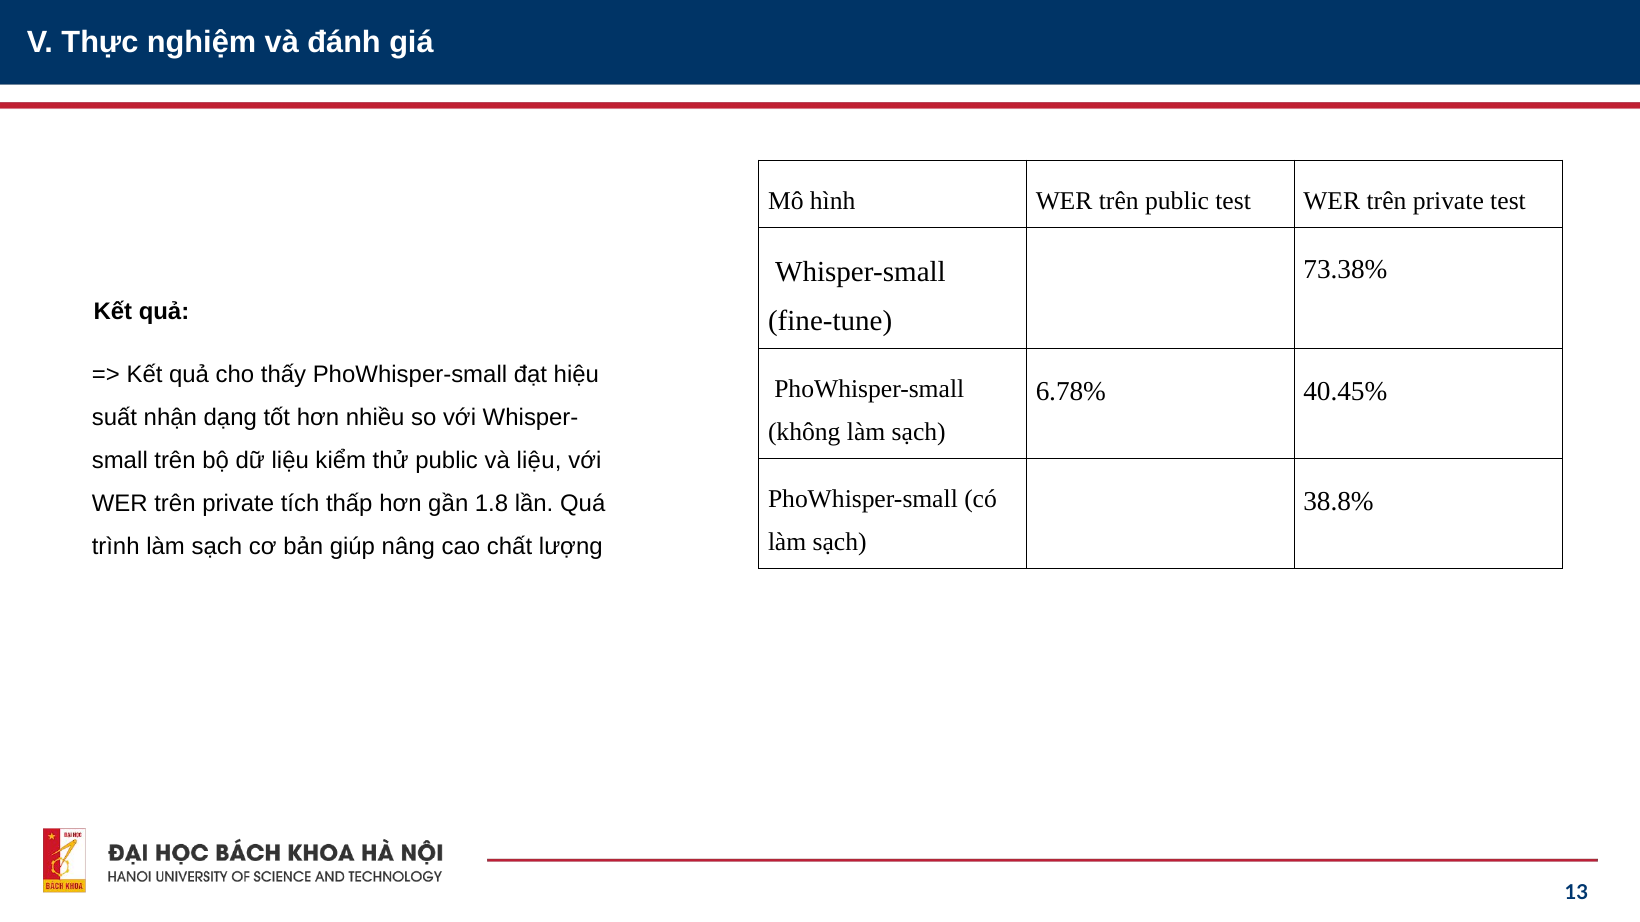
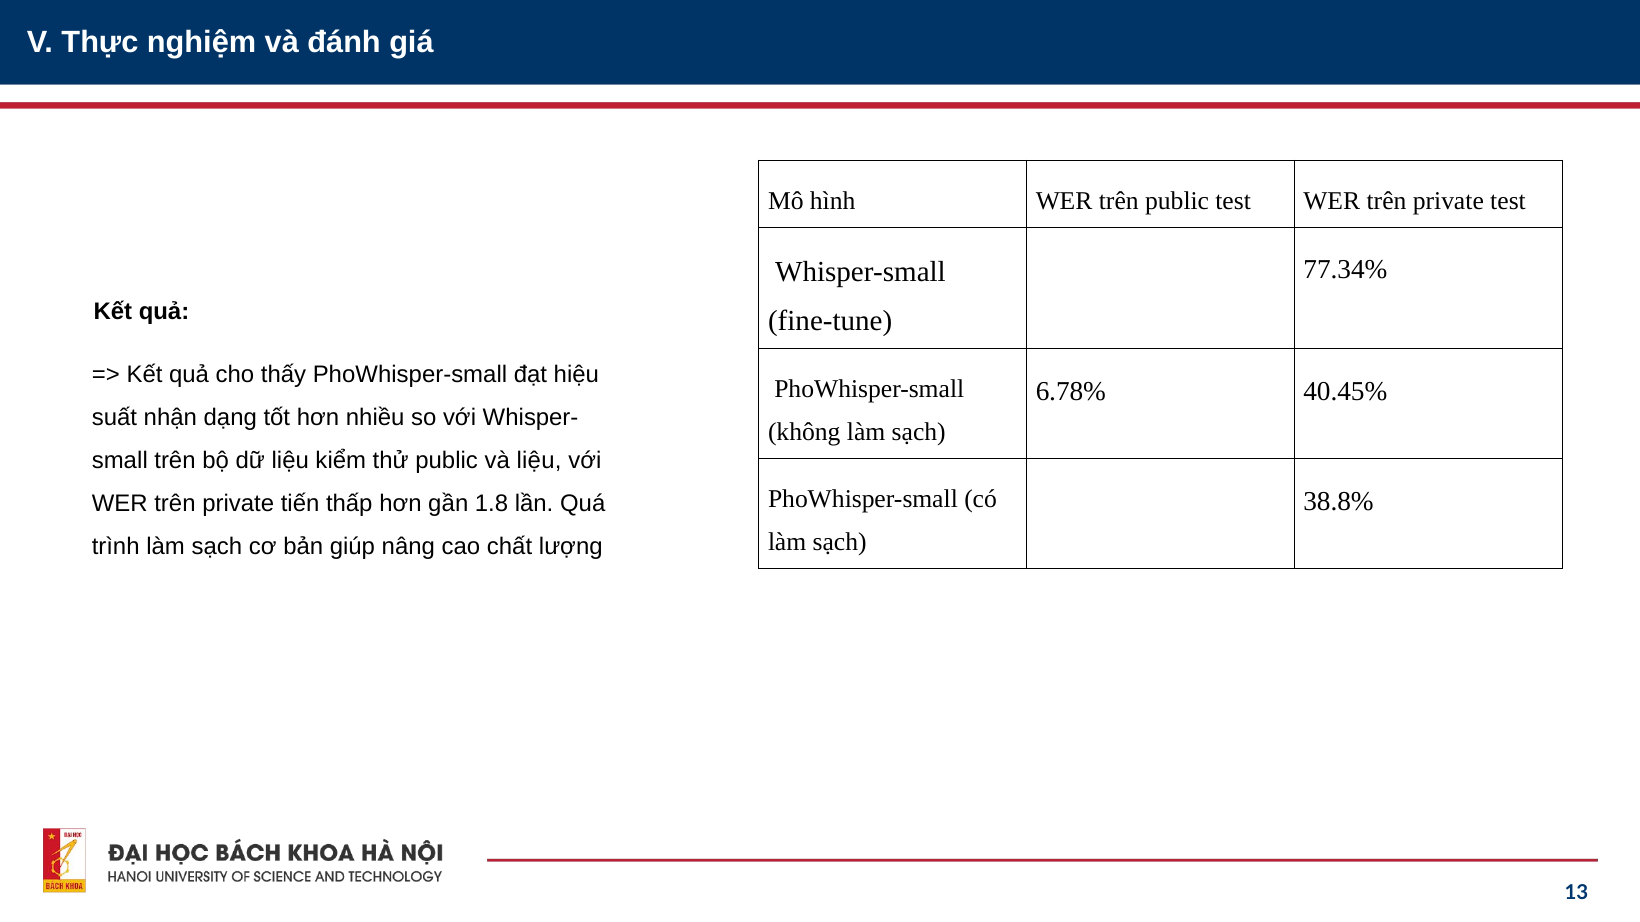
73.38%: 73.38% -> 77.34%
tích: tích -> tiến
